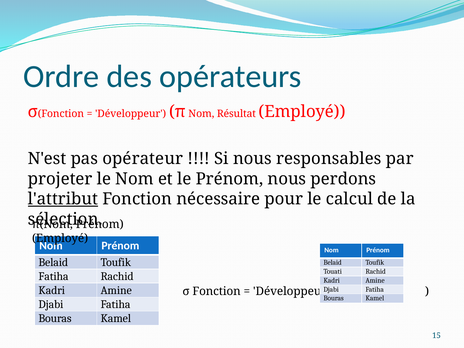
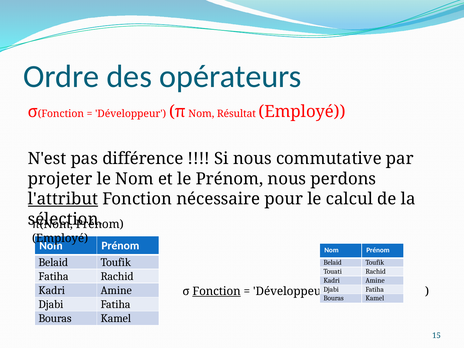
opérateur: opérateur -> différence
responsables: responsables -> commutative
Fonction at (217, 291) underline: none -> present
